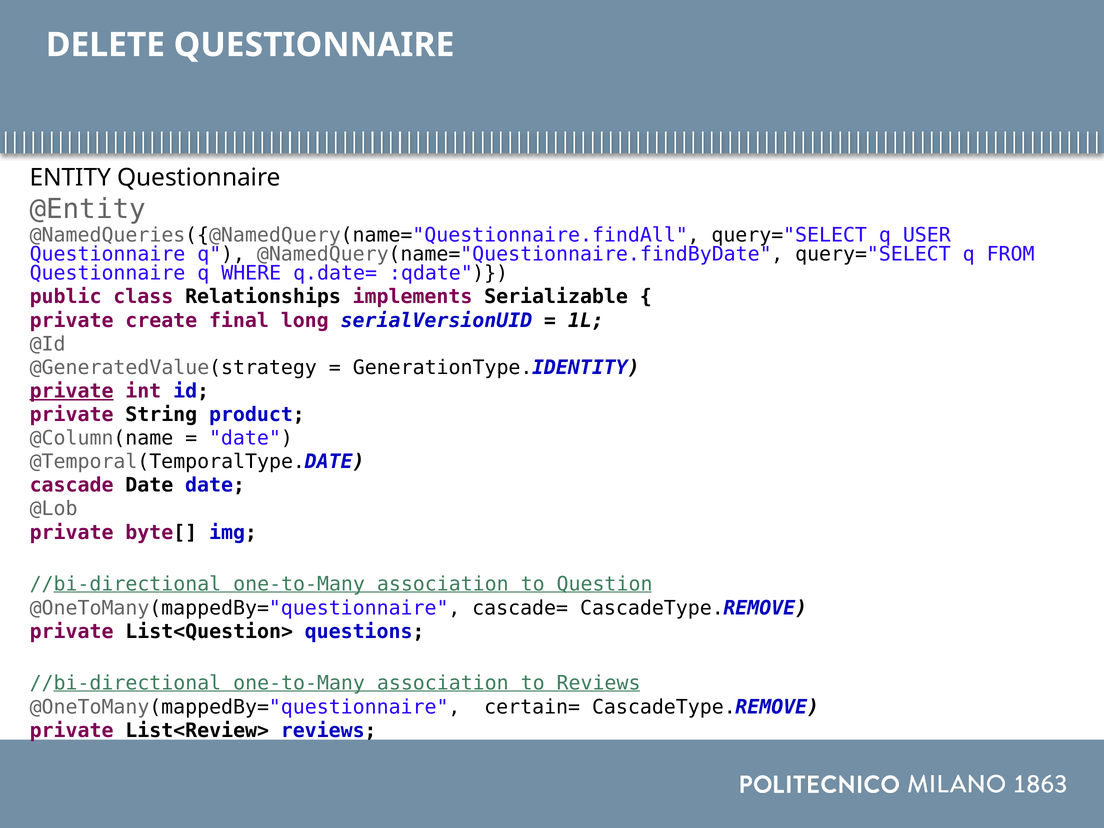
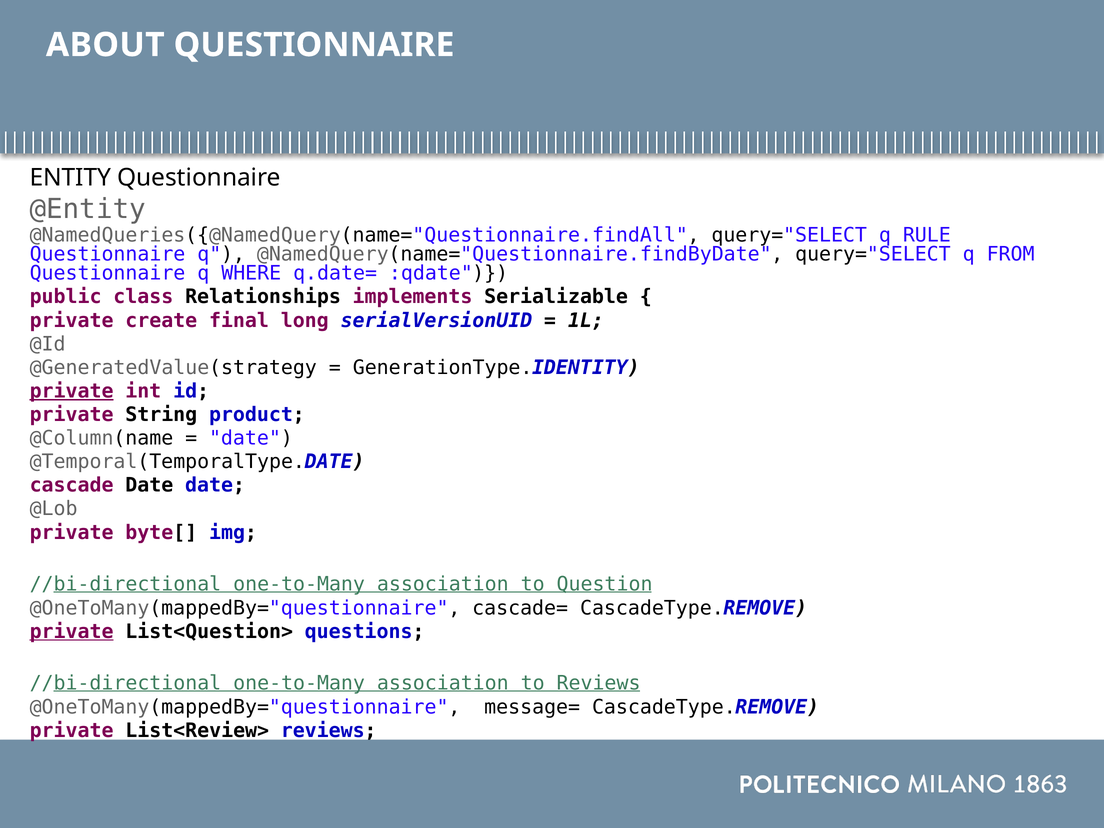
DELETE: DELETE -> ABOUT
USER: USER -> RULE
private at (72, 631) underline: none -> present
certain=: certain= -> message=
